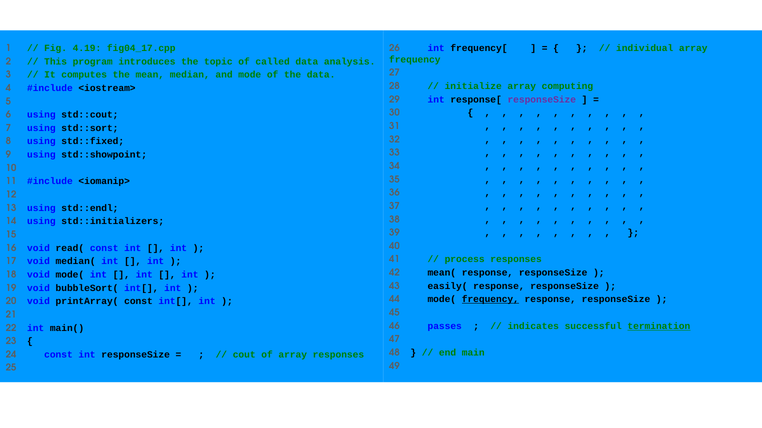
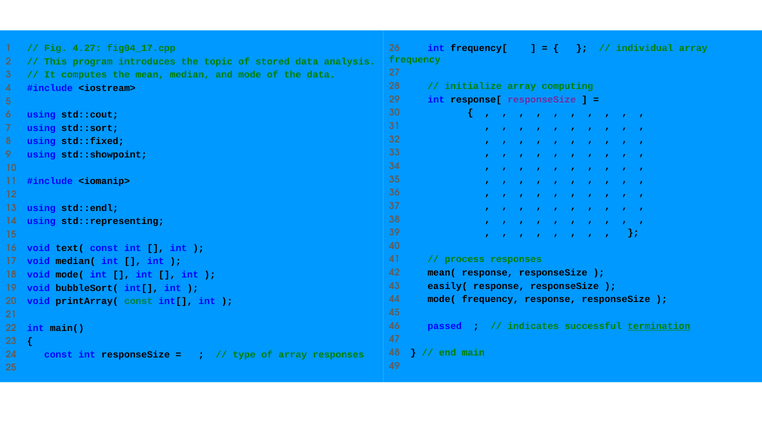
4.19: 4.19 -> 4.27
called: called -> stored
std::initializers: std::initializers -> std::representing
read(: read( -> text(
frequency at (490, 300) underline: present -> none
const at (138, 302) colour: black -> green
passes: passes -> passed
cout: cout -> type
